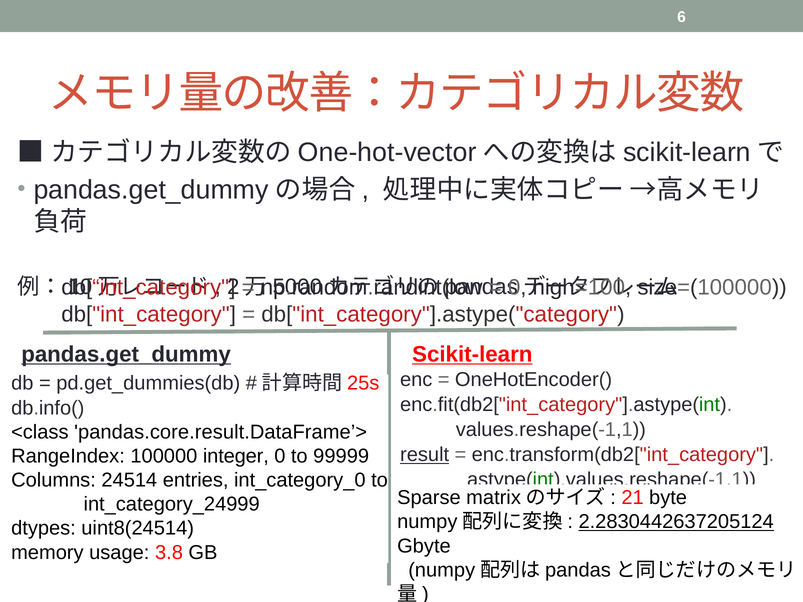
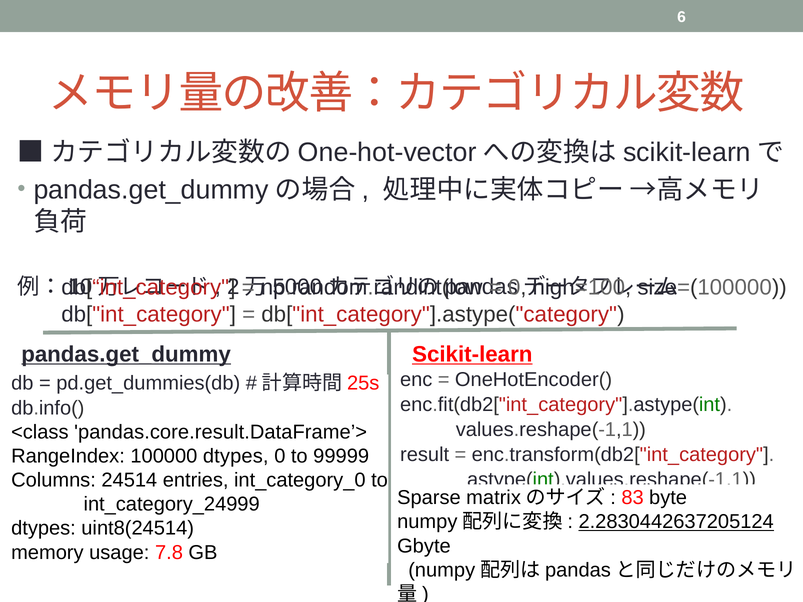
result underline: present -> none
100000 integer: integer -> dtypes
21: 21 -> 83
3.8: 3.8 -> 7.8
